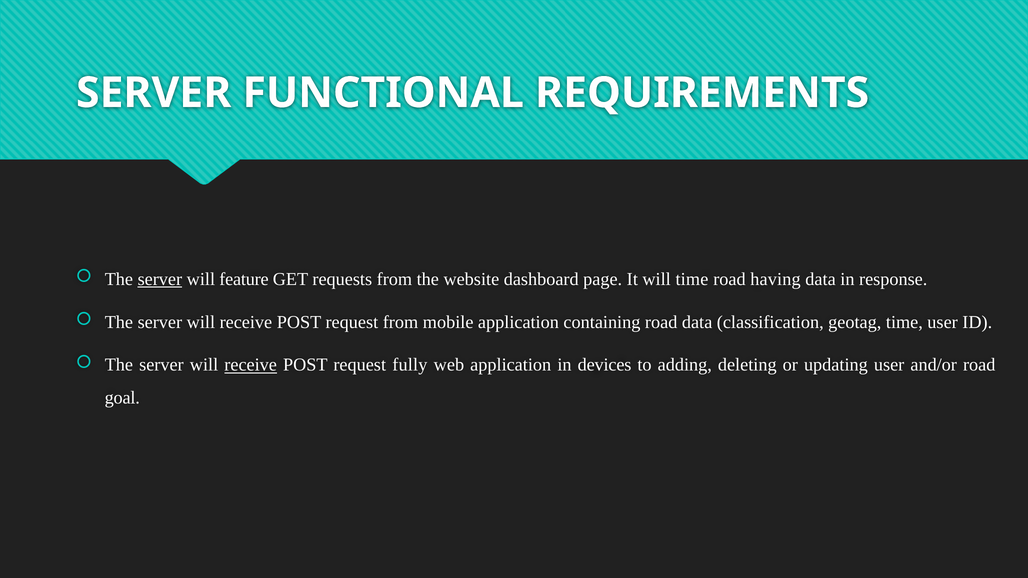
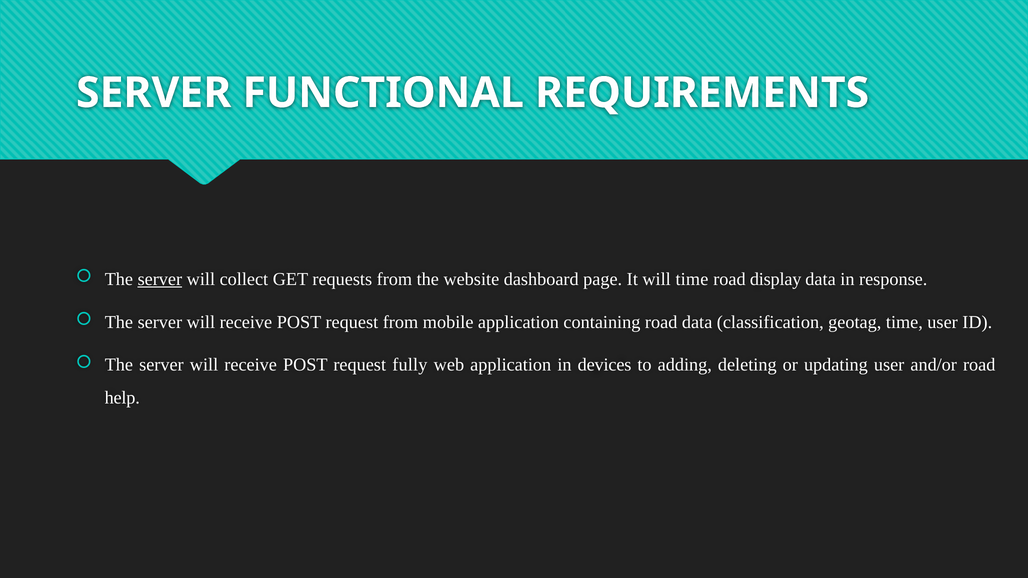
feature: feature -> collect
having: having -> display
receive at (251, 365) underline: present -> none
goal: goal -> help
